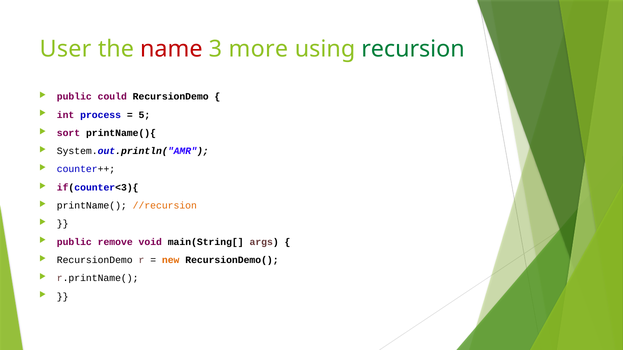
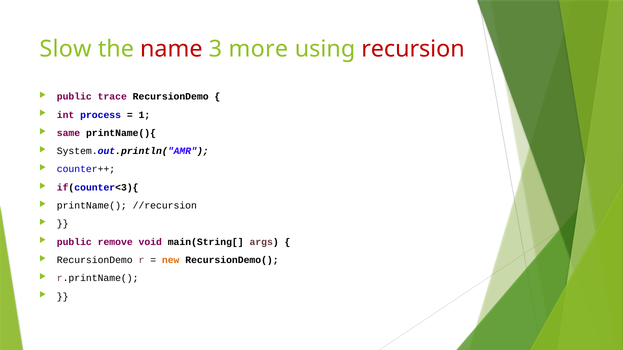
User: User -> Slow
recursion colour: green -> red
could: could -> trace
5: 5 -> 1
sort: sort -> same
//recursion colour: orange -> black
